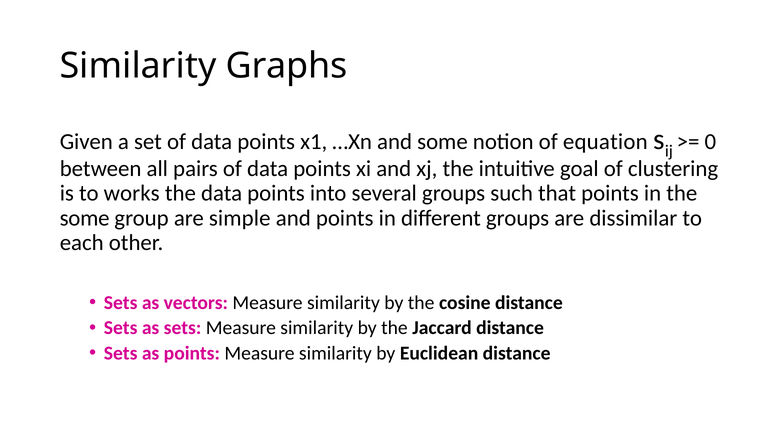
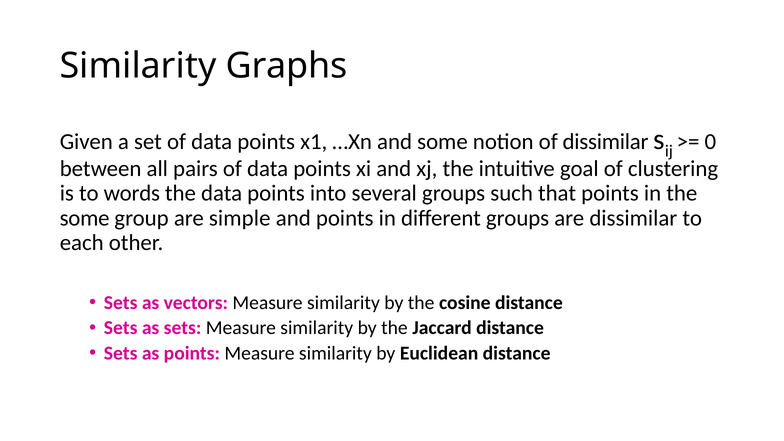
of equation: equation -> dissimilar
works: works -> words
